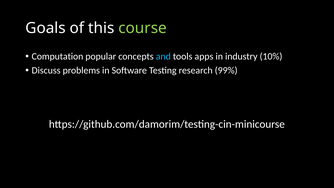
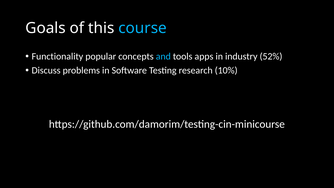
course colour: light green -> light blue
Computation: Computation -> Functionality
10%: 10% -> 52%
99%: 99% -> 10%
